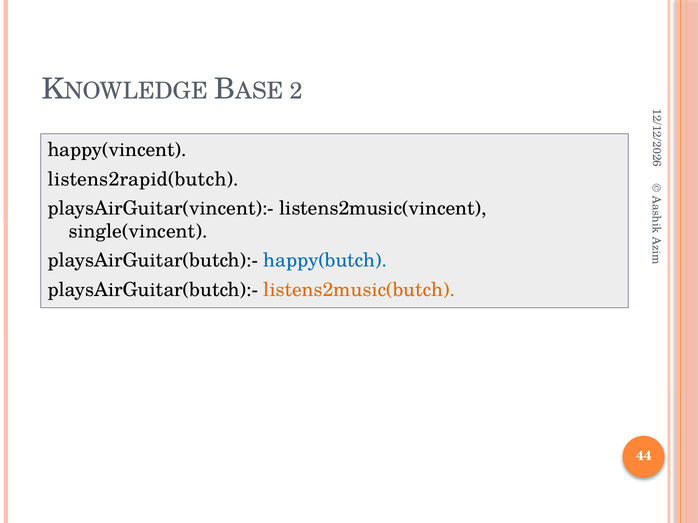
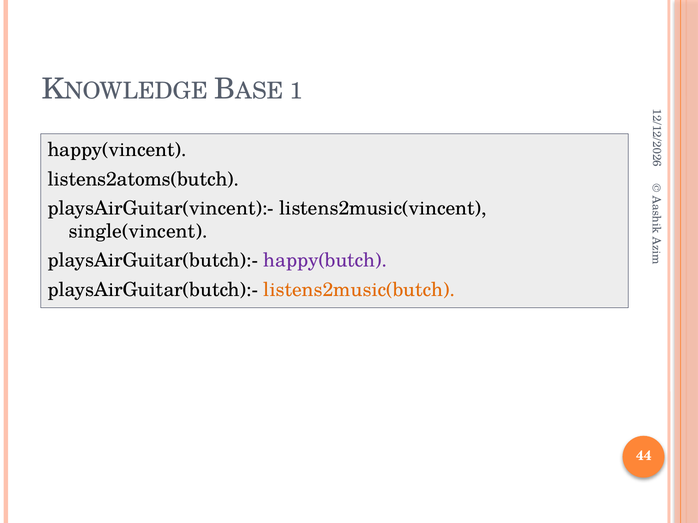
2 at (296, 91): 2 -> 1
listens2rapid(butch: listens2rapid(butch -> listens2atoms(butch
happy(butch colour: blue -> purple
